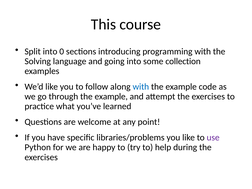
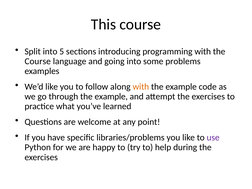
0: 0 -> 5
Solving at (38, 61): Solving -> Course
collection: collection -> problems
with at (141, 87) colour: blue -> orange
